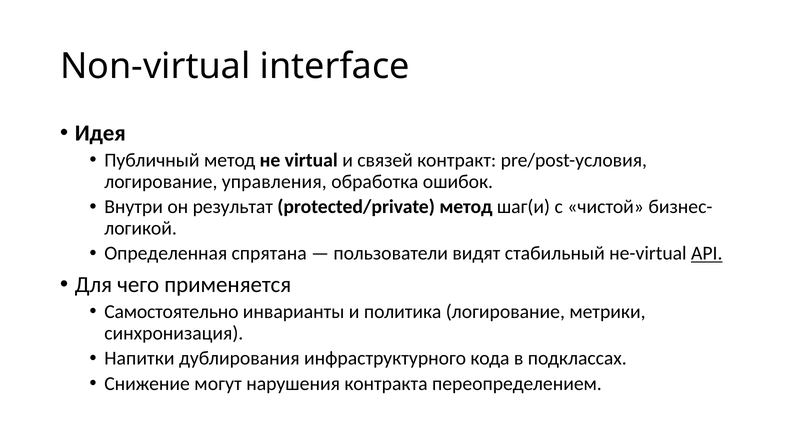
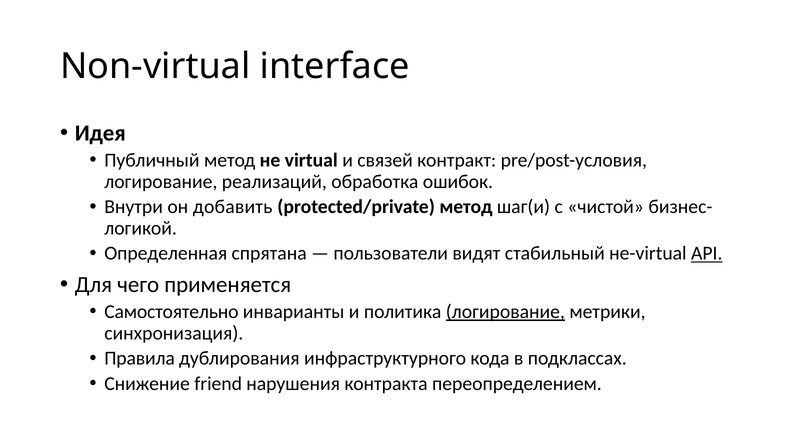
управления: управления -> реализаций
результат: результат -> добавить
логирование at (505, 312) underline: none -> present
Напитки: Напитки -> Правила
могут: могут -> friend
